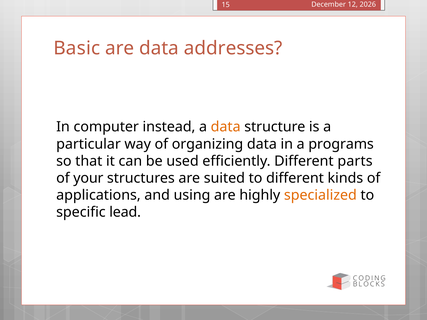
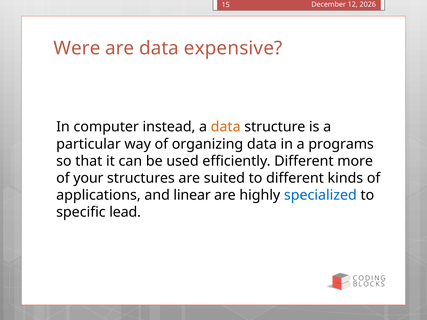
Basic: Basic -> Were
addresses: addresses -> expensive
parts: parts -> more
using: using -> linear
specialized colour: orange -> blue
